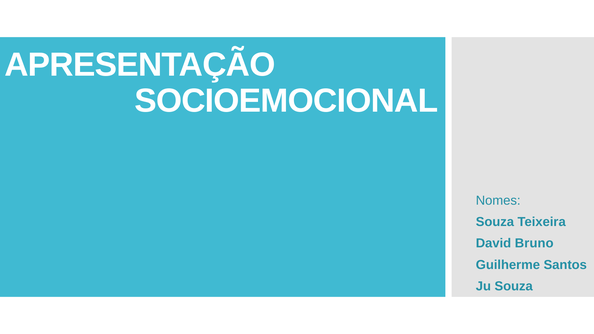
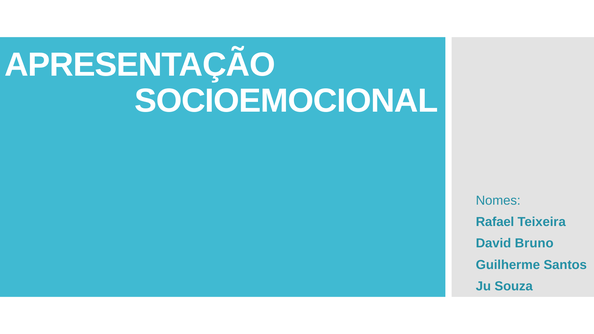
Souza at (495, 222): Souza -> Rafael
